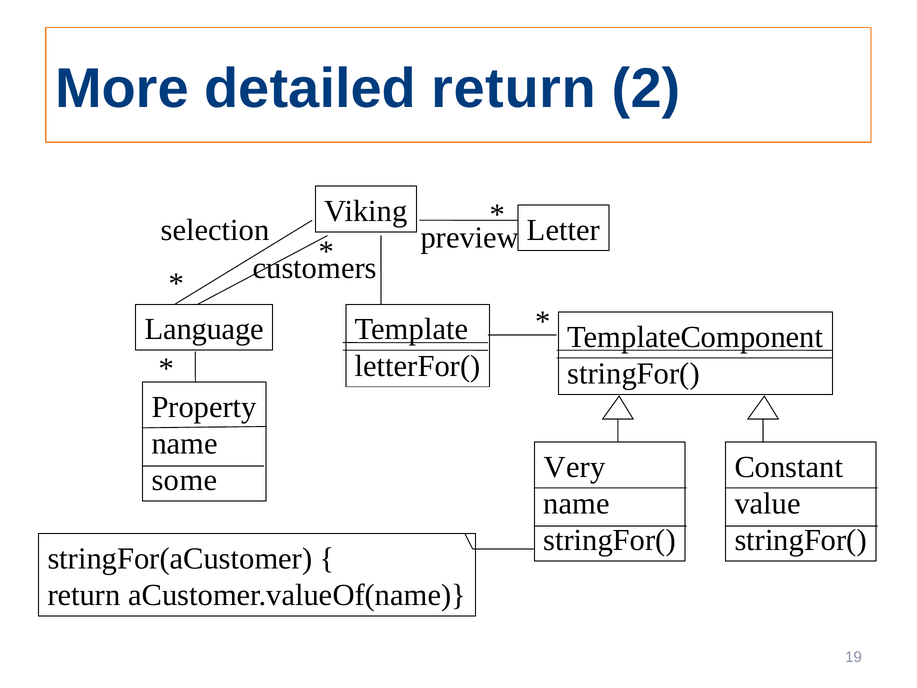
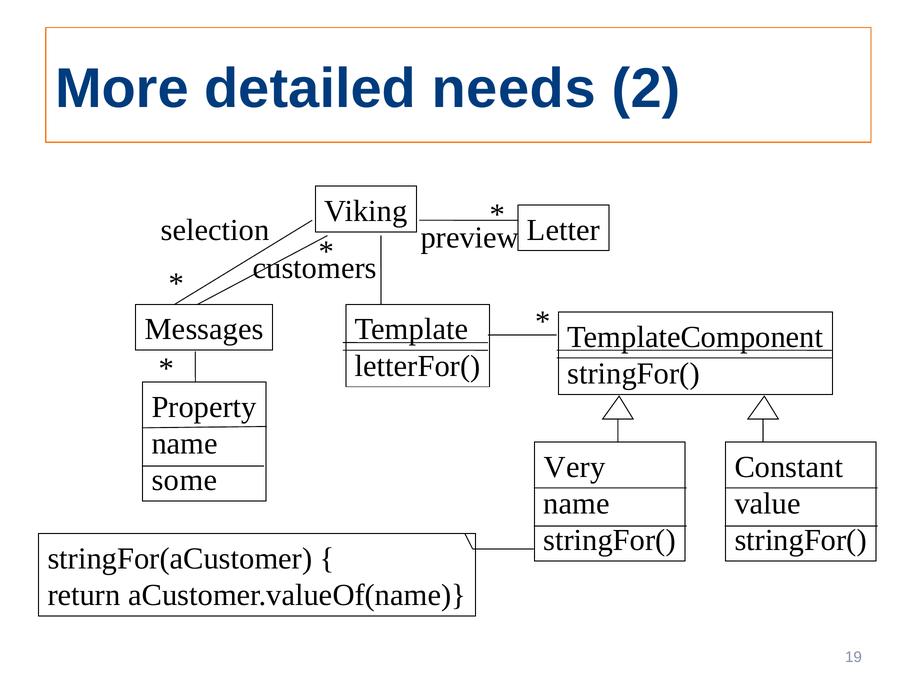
detailed return: return -> needs
Language: Language -> Messages
